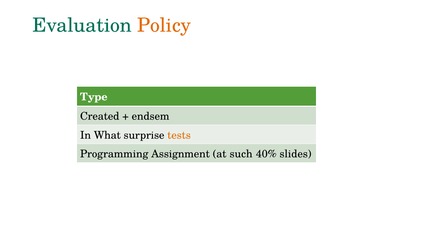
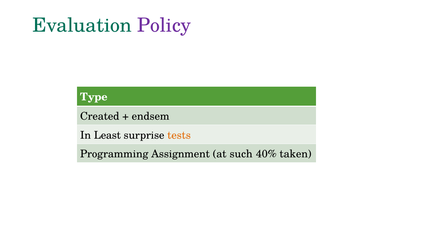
Policy colour: orange -> purple
What: What -> Least
slides: slides -> taken
